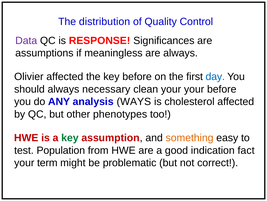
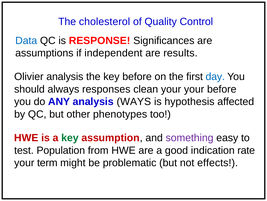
distribution: distribution -> cholesterol
Data colour: purple -> blue
meaningless: meaningless -> independent
are always: always -> results
Olivier affected: affected -> analysis
necessary: necessary -> responses
cholesterol: cholesterol -> hypothesis
something colour: orange -> purple
fact: fact -> rate
correct: correct -> effects
